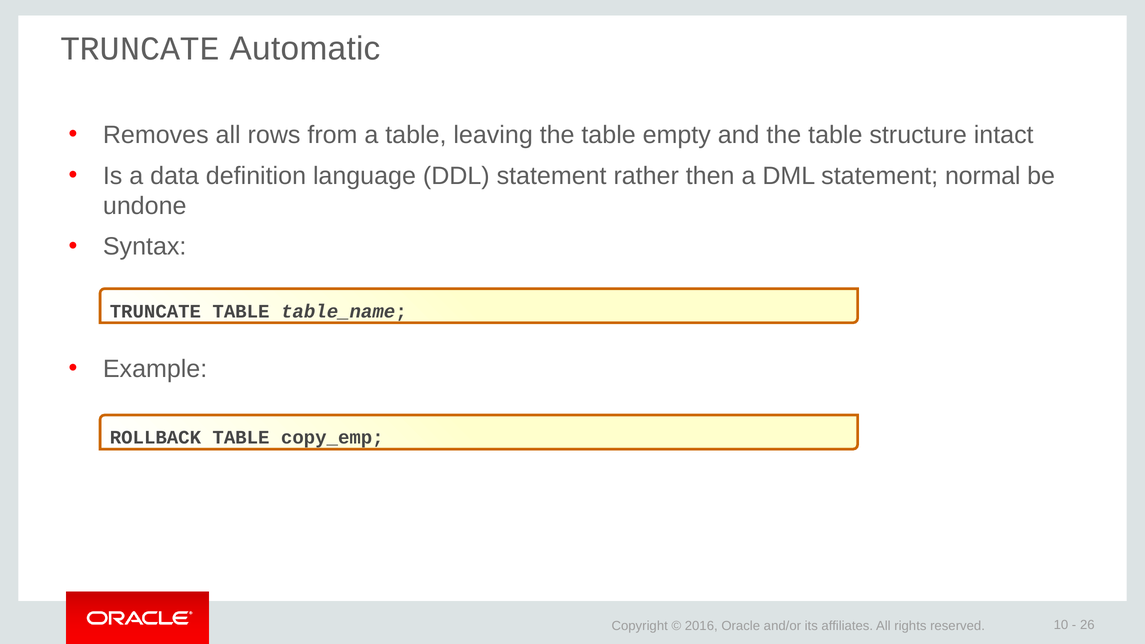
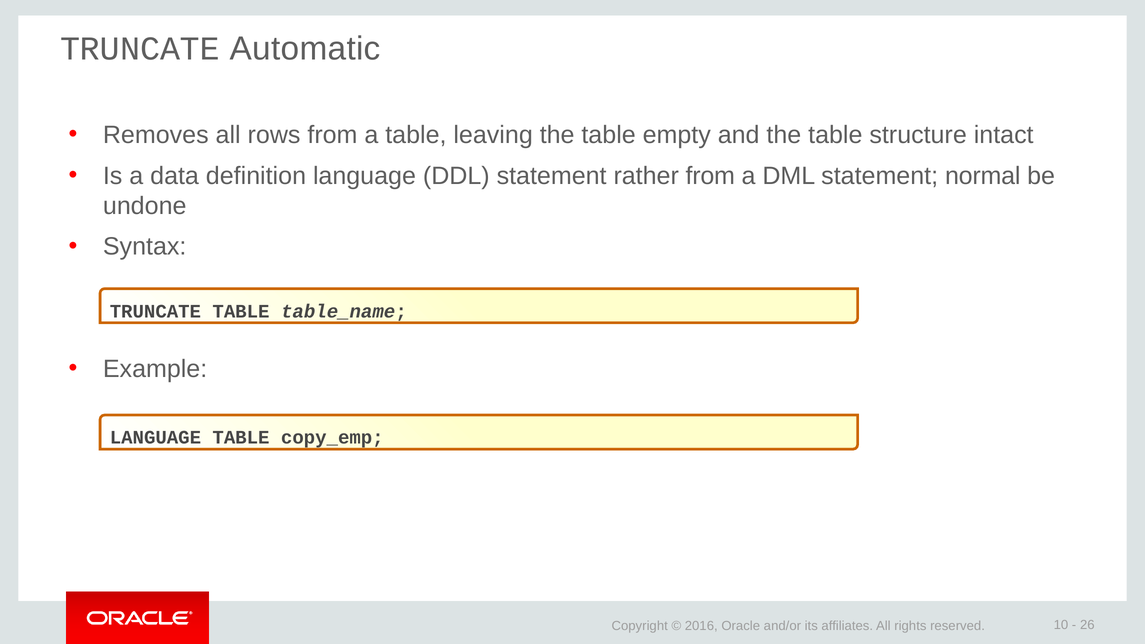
then at (710, 176): then -> from
ROLLBACK at (155, 438): ROLLBACK -> LANGUAGE
